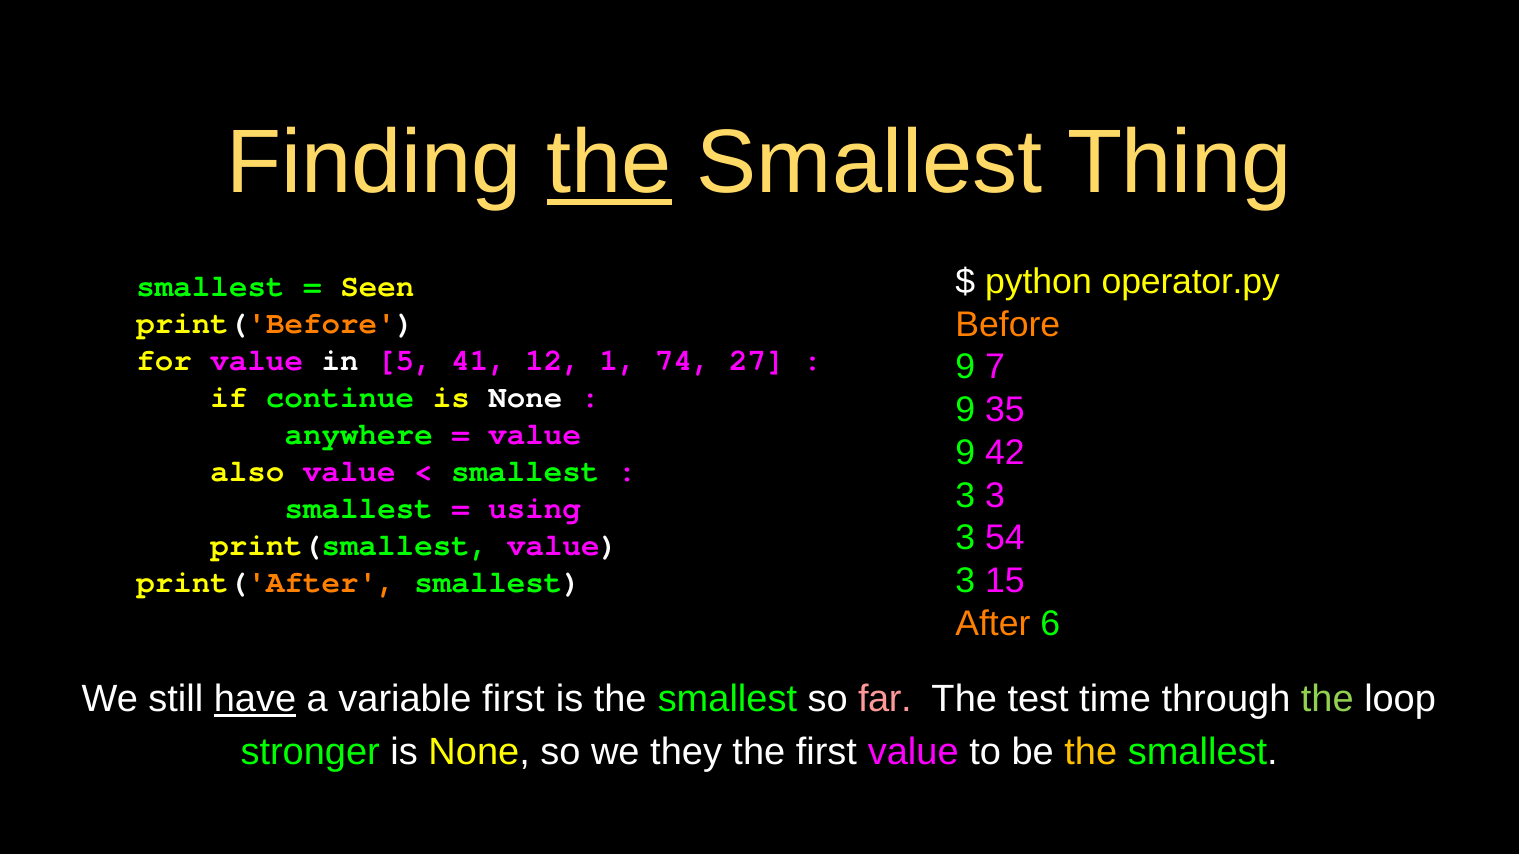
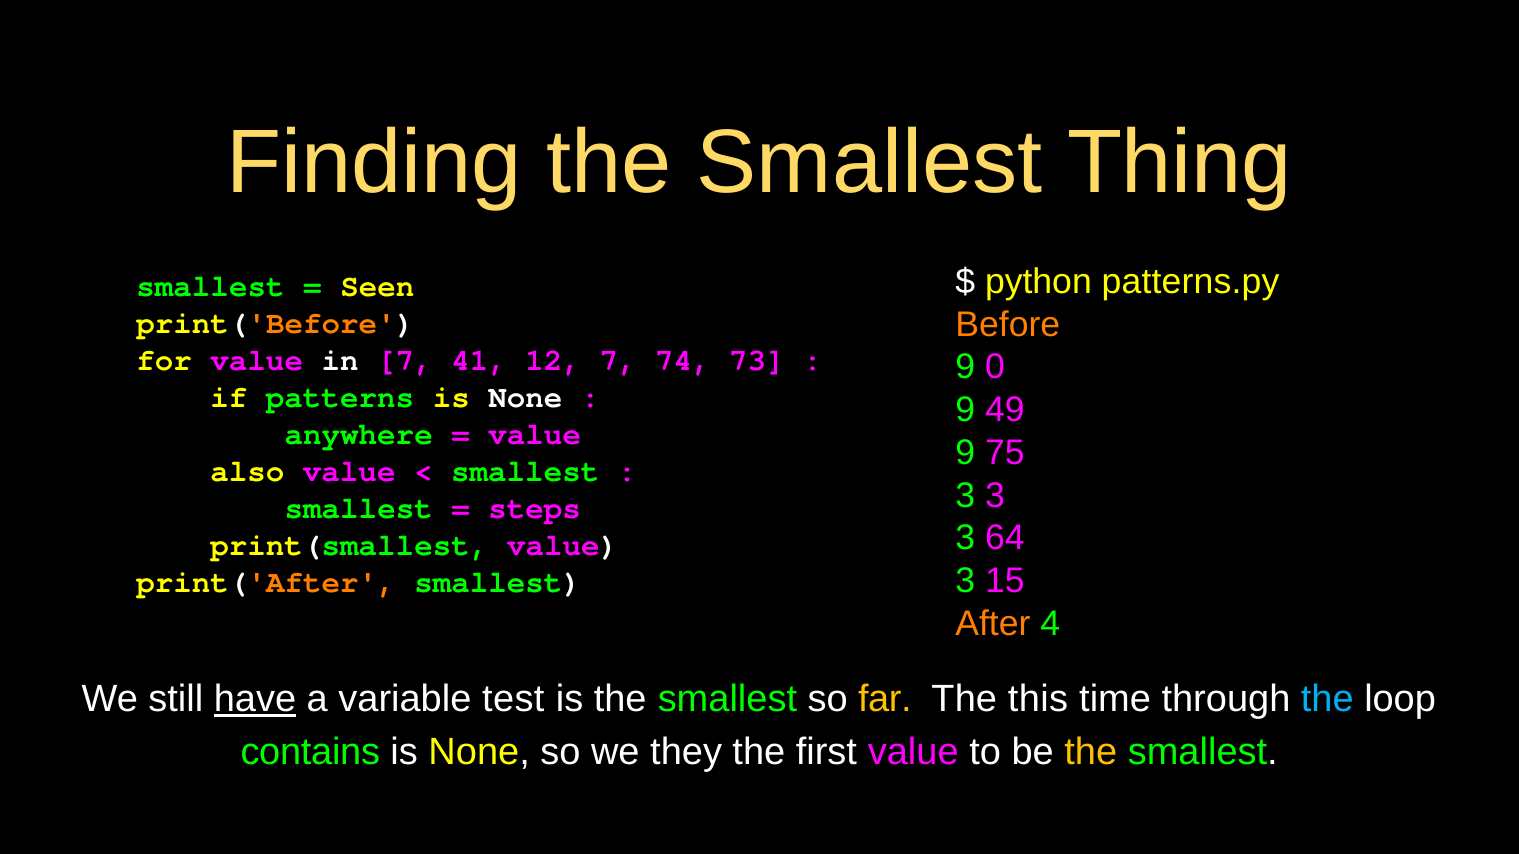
the at (609, 163) underline: present -> none
operator.py: operator.py -> patterns.py
in 5: 5 -> 7
12 1: 1 -> 7
27: 27 -> 73
7: 7 -> 0
continue: continue -> patterns
35: 35 -> 49
42: 42 -> 75
using: using -> steps
54: 54 -> 64
6: 6 -> 4
variable first: first -> test
far colour: pink -> yellow
test: test -> this
the at (1327, 700) colour: light green -> light blue
stronger: stronger -> contains
